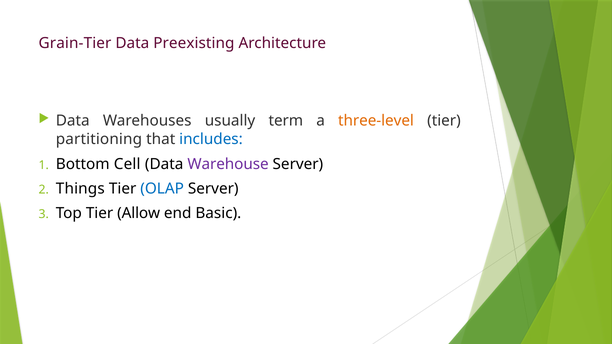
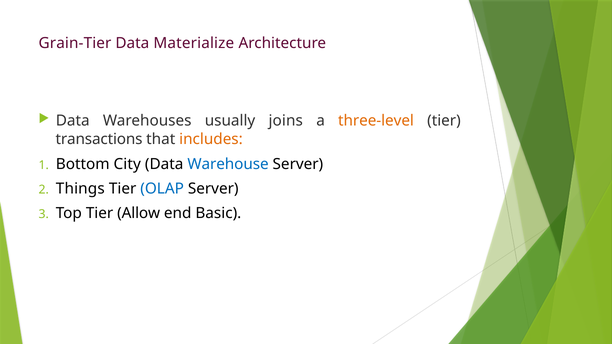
Preexisting: Preexisting -> Materialize
term: term -> joins
partitioning: partitioning -> transactions
includes colour: blue -> orange
Cell: Cell -> City
Warehouse colour: purple -> blue
